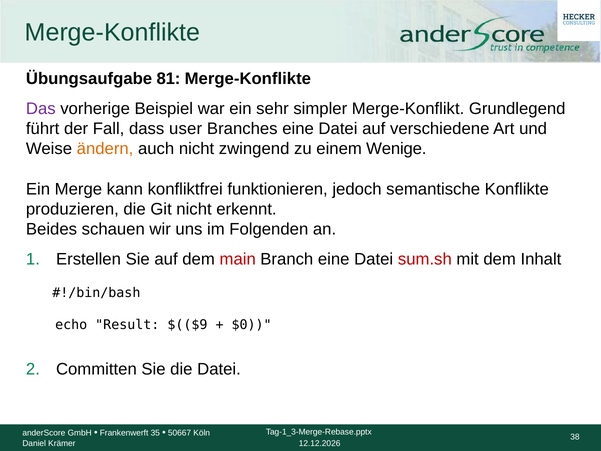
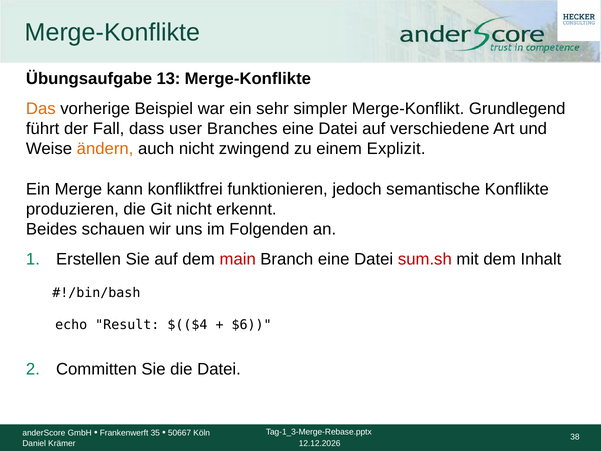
81: 81 -> 13
Das colour: purple -> orange
Wenige: Wenige -> Explizit
$(($9: $(($9 -> $(($4
$0: $0 -> $6
